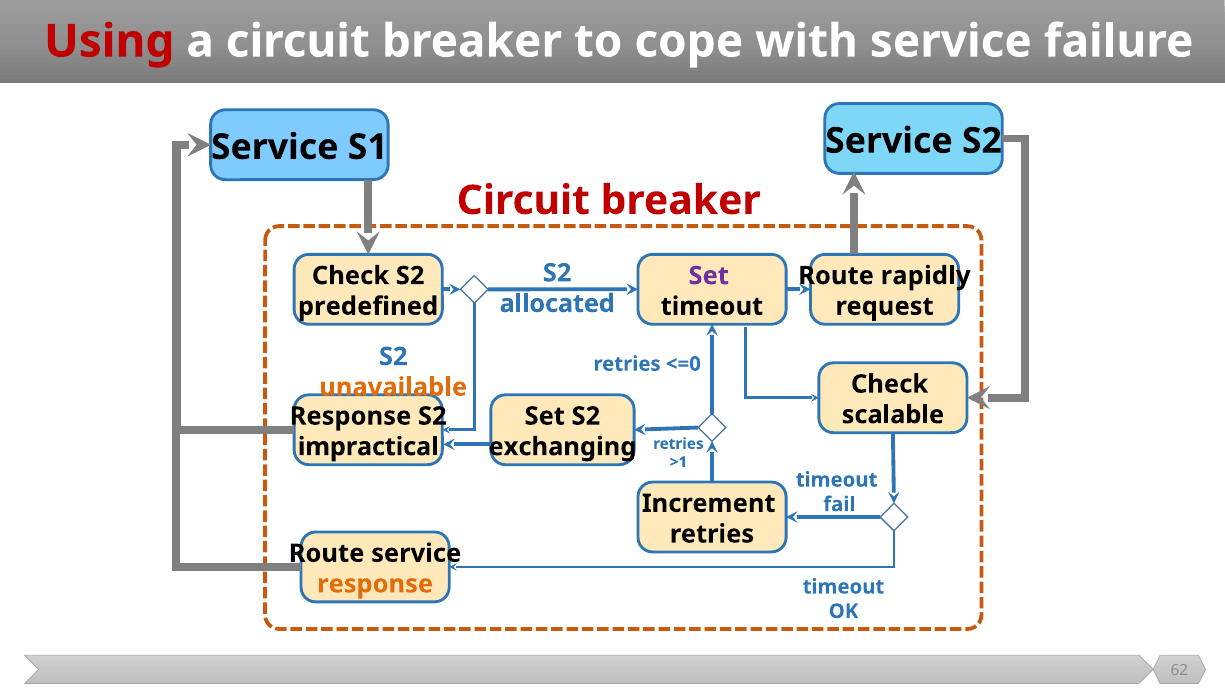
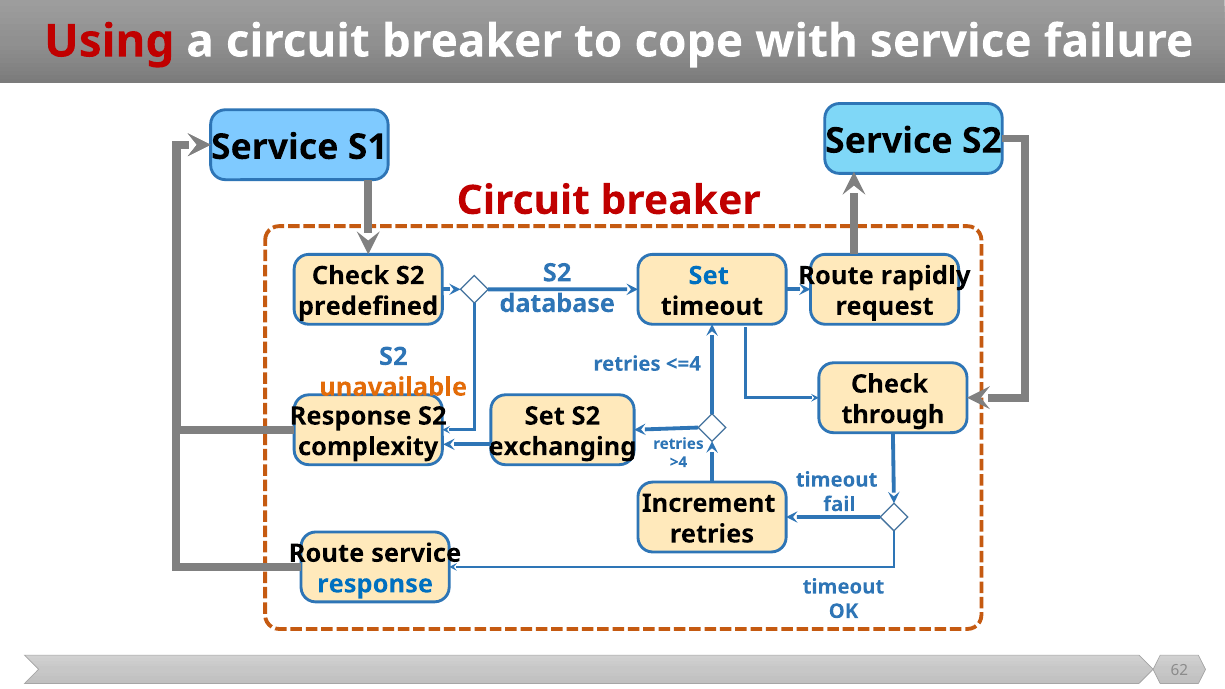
Set at (709, 276) colour: purple -> blue
allocated: allocated -> database
<=0: <=0 -> <=4
scalable: scalable -> through
impractical: impractical -> complexity
>1: >1 -> >4
response at (375, 584) colour: orange -> blue
